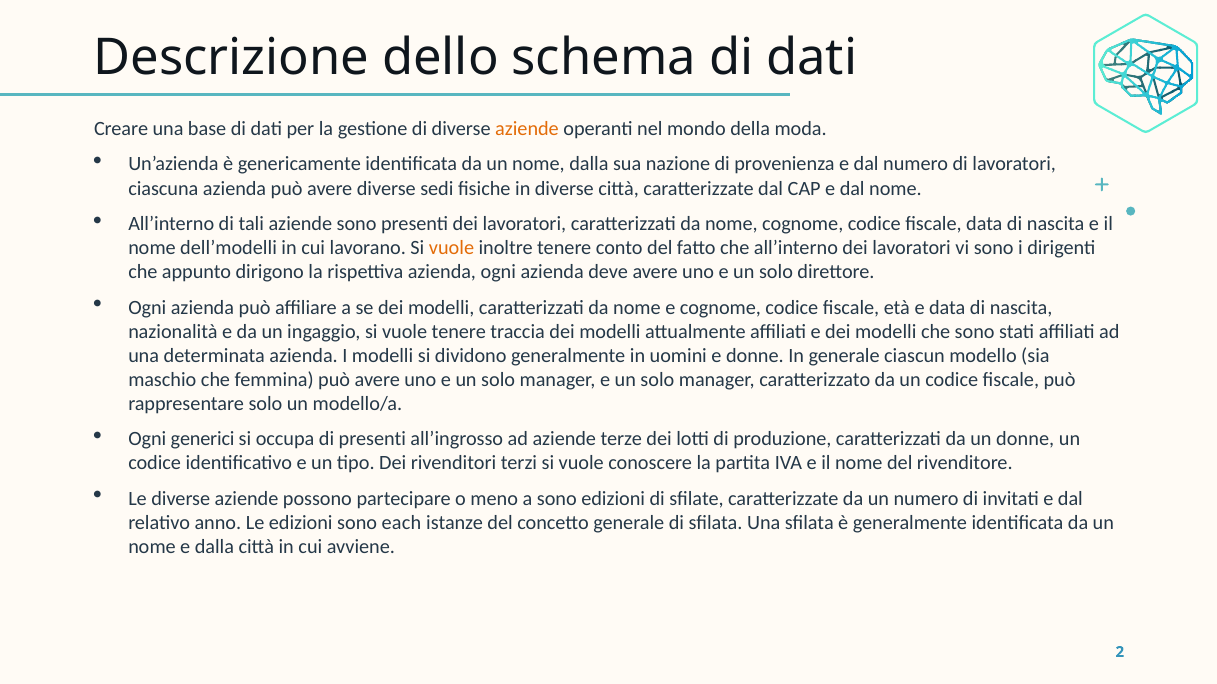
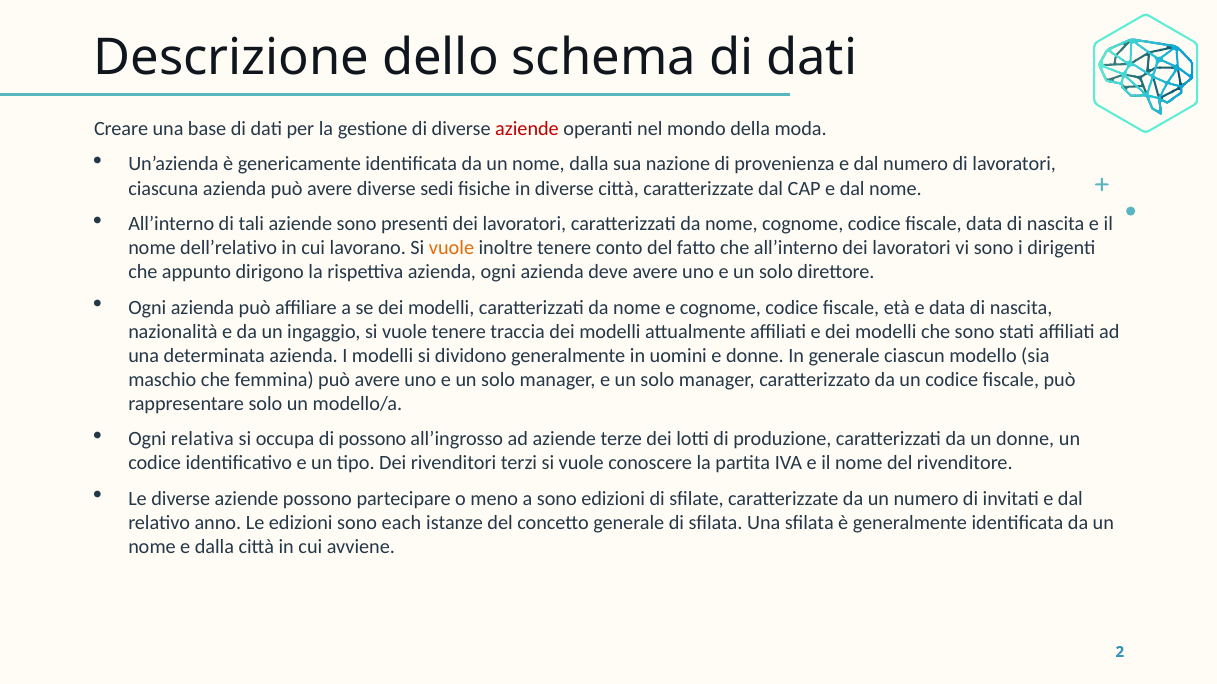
aziende at (527, 129) colour: orange -> red
dell’modelli: dell’modelli -> dell’relativo
generici: generici -> relativa
di presenti: presenti -> possono
